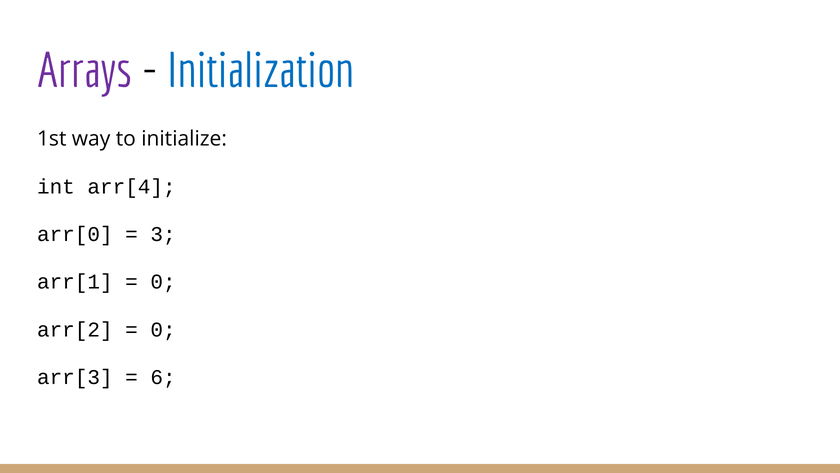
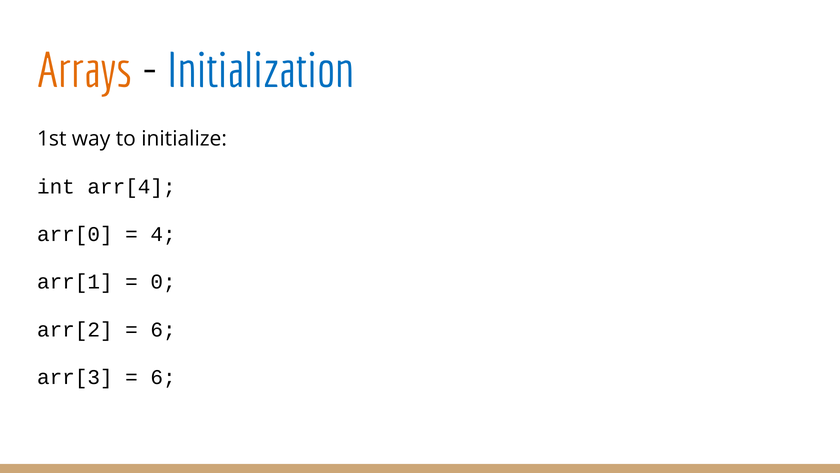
Arrays colour: purple -> orange
3: 3 -> 4
0 at (163, 329): 0 -> 6
